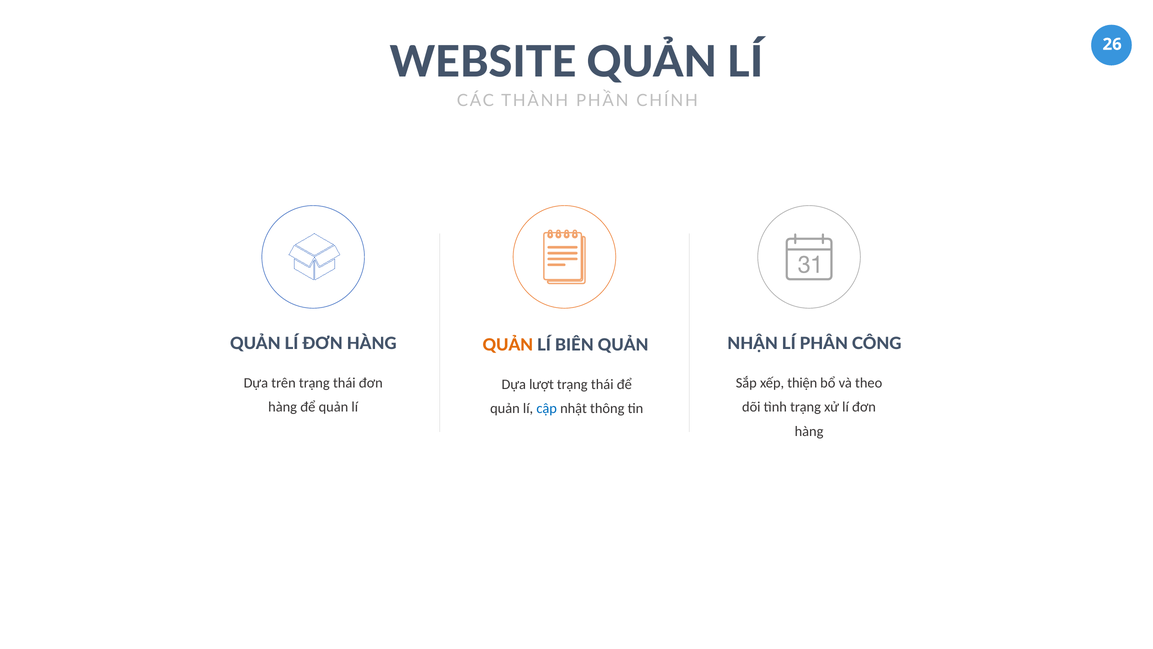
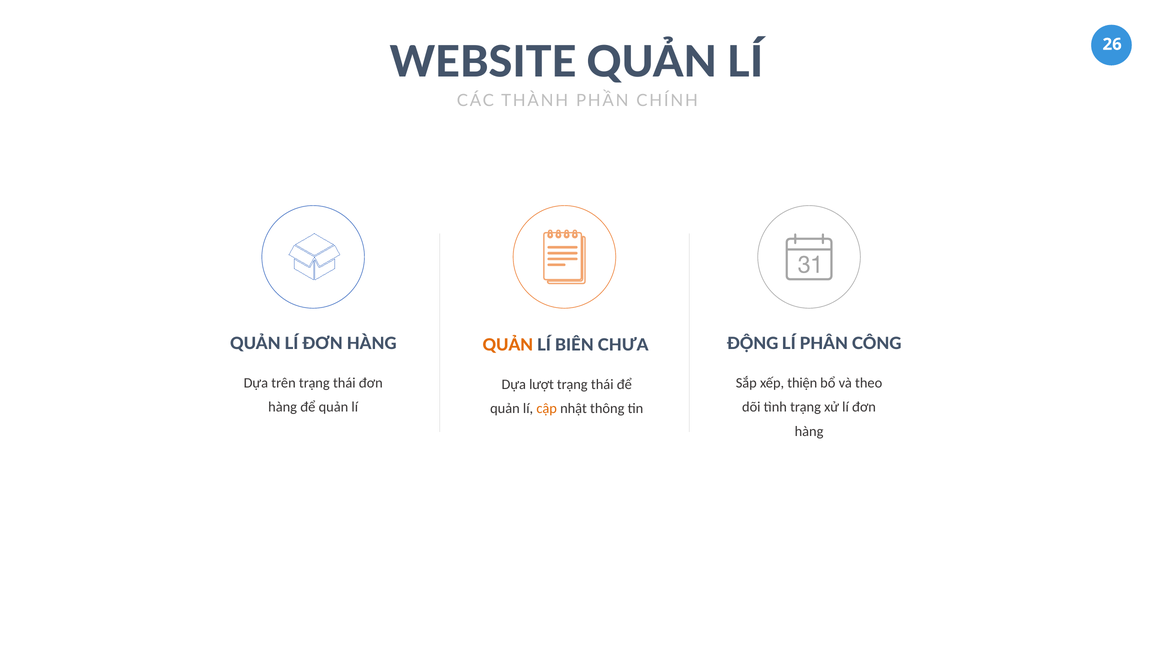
NHẬN: NHẬN -> ĐỘNG
BIÊN QUẢN: QUẢN -> CHƯA
cập colour: blue -> orange
